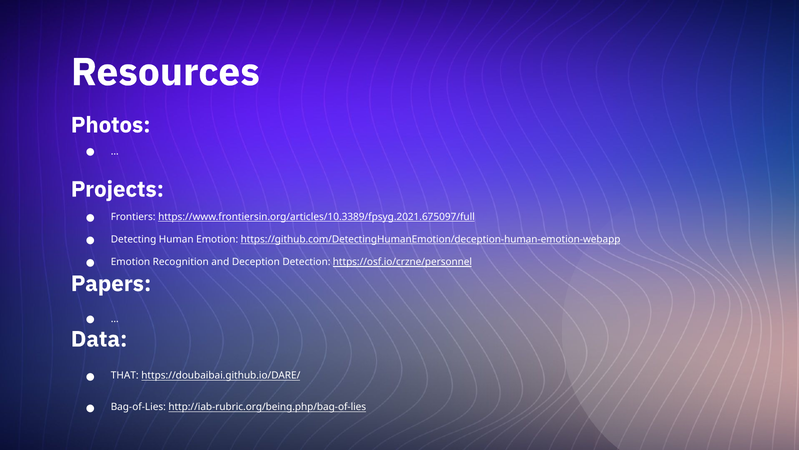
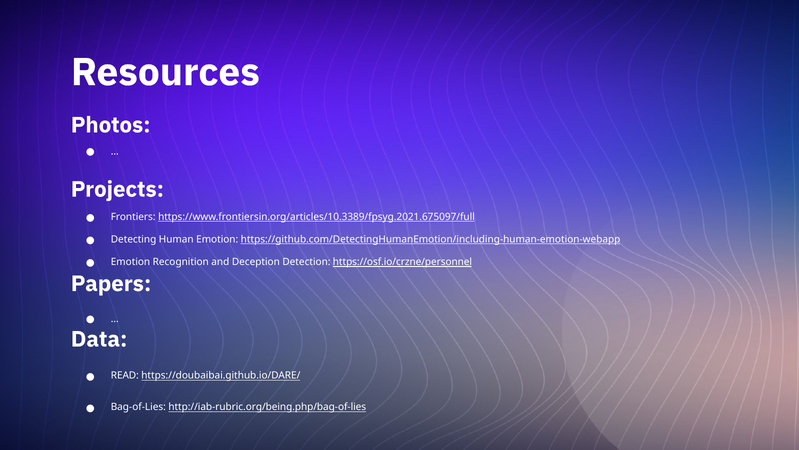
https://github.com/DetectingHumanEmotion/deception-human-emotion-webapp: https://github.com/DetectingHumanEmotion/deception-human-emotion-webapp -> https://github.com/DetectingHumanEmotion/including-human-emotion-webapp
THAT: THAT -> READ
